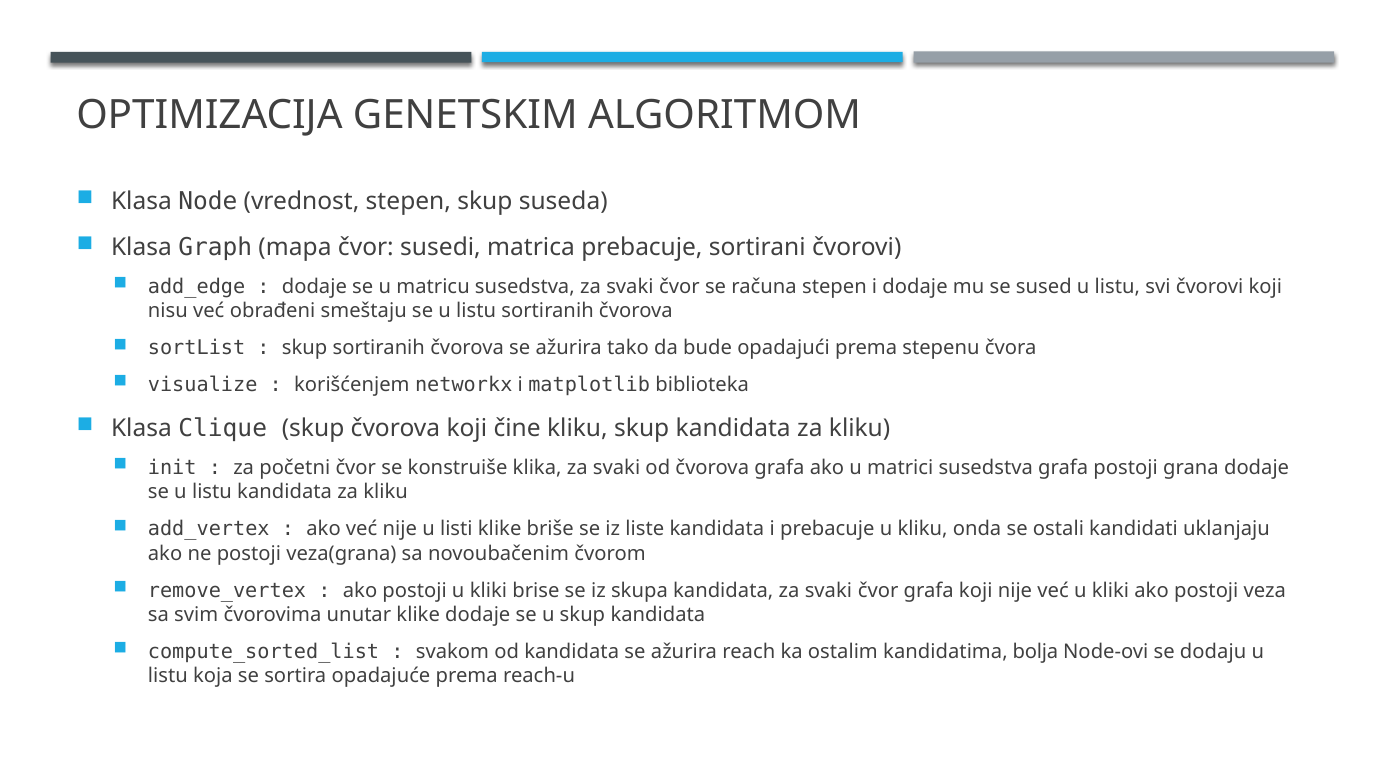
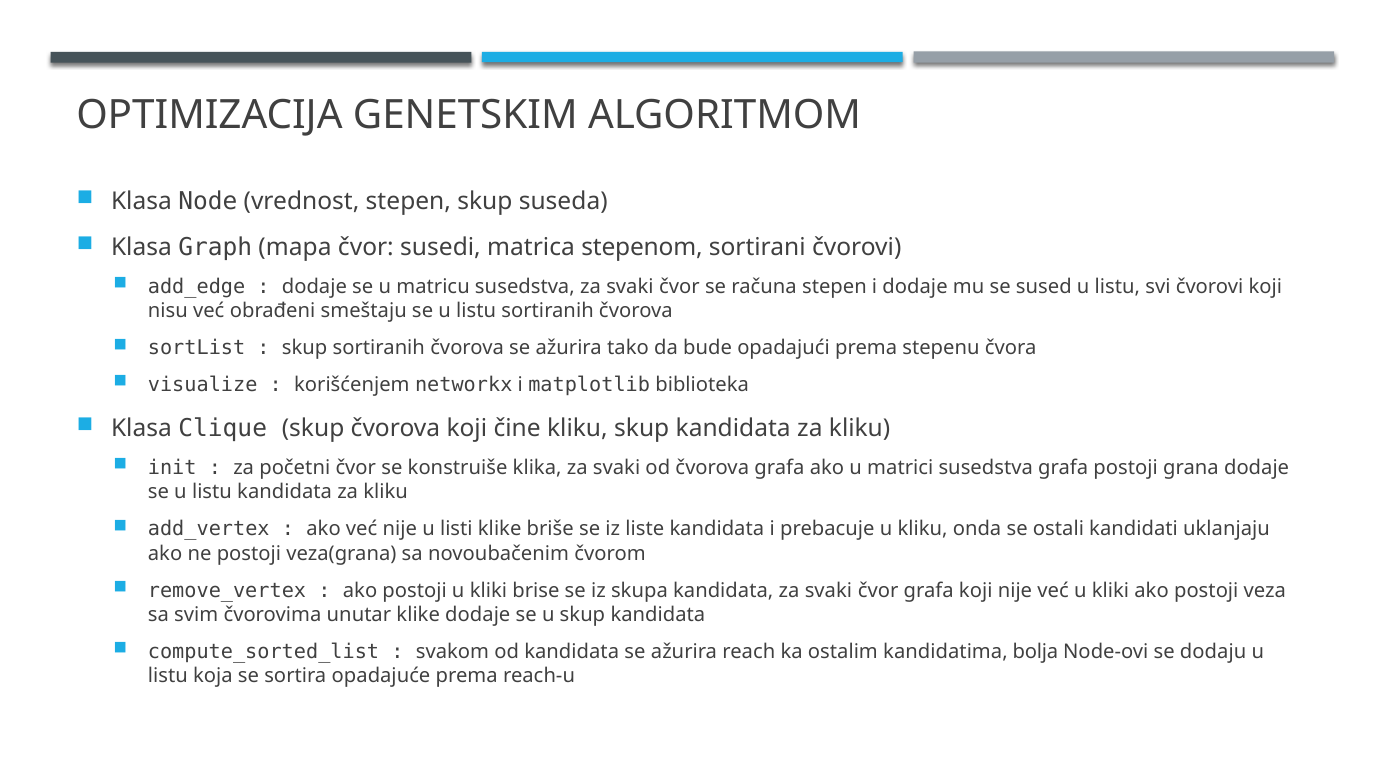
matrica prebacuje: prebacuje -> stepenom
